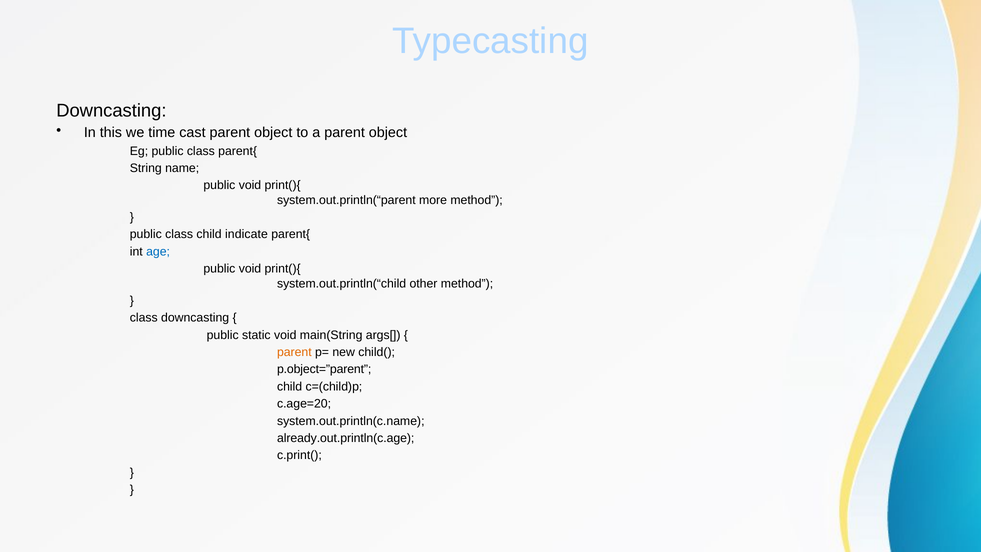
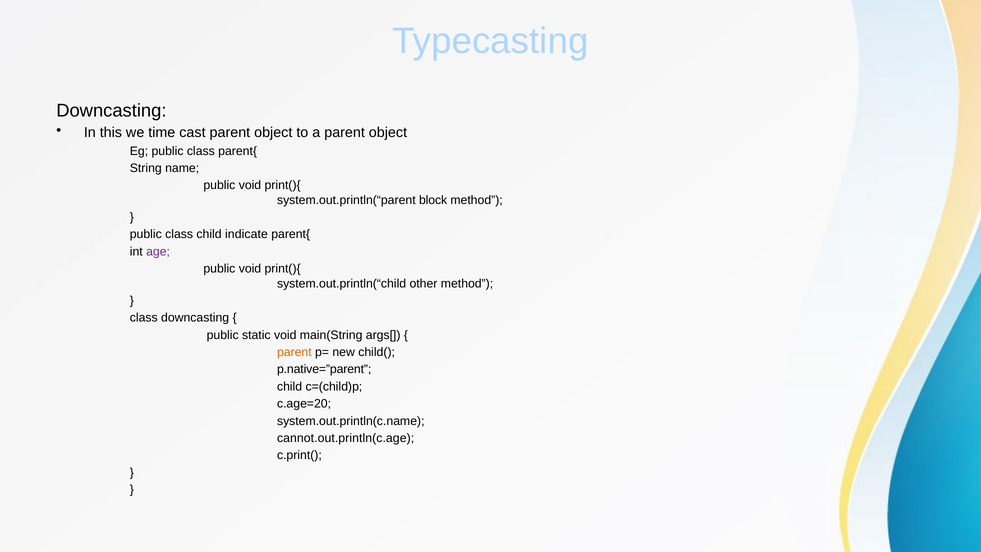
more: more -> block
age colour: blue -> purple
p.object=”parent: p.object=”parent -> p.native=”parent
already.out.println(c.age: already.out.println(c.age -> cannot.out.println(c.age
